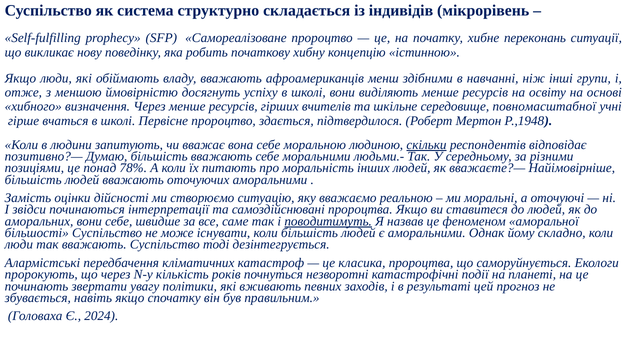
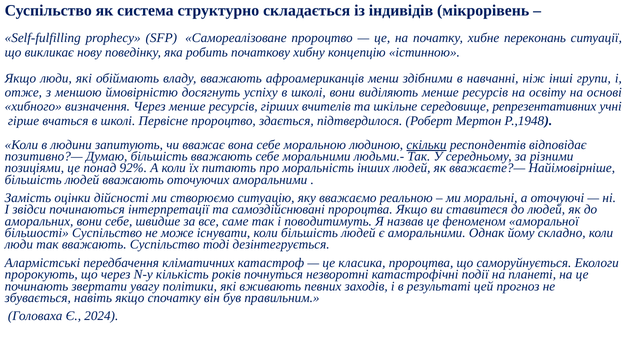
повномасштабної: повномасштабної -> репрезентативних
78%: 78% -> 92%
поводитимуть underline: present -> none
